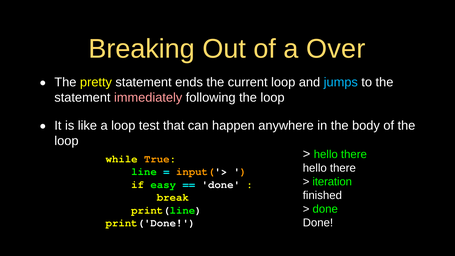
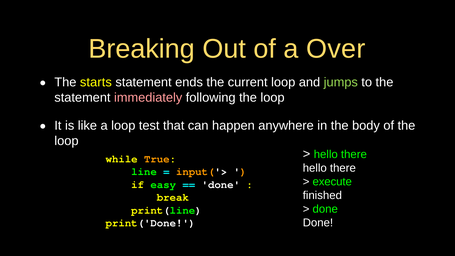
pretty: pretty -> starts
jumps colour: light blue -> light green
iteration: iteration -> execute
